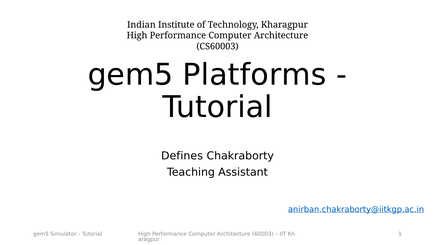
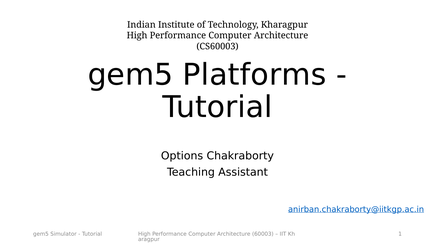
Defines: Defines -> Options
